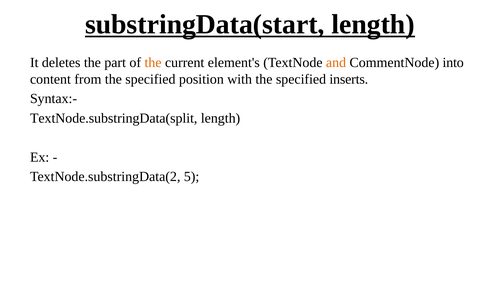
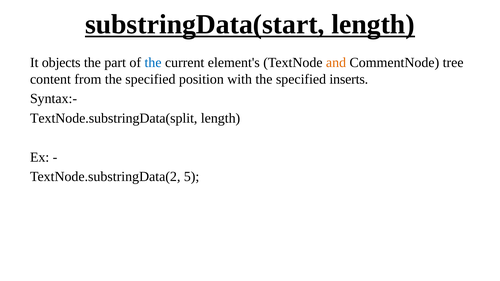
deletes: deletes -> objects
the at (153, 63) colour: orange -> blue
into: into -> tree
